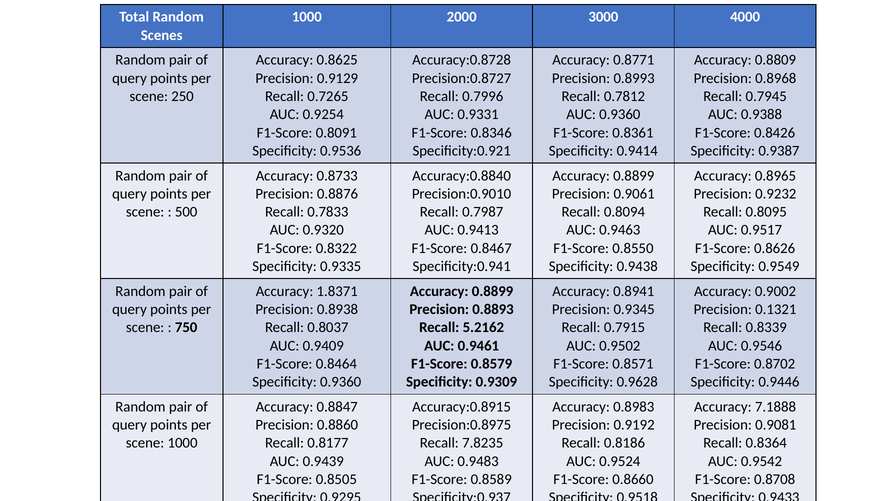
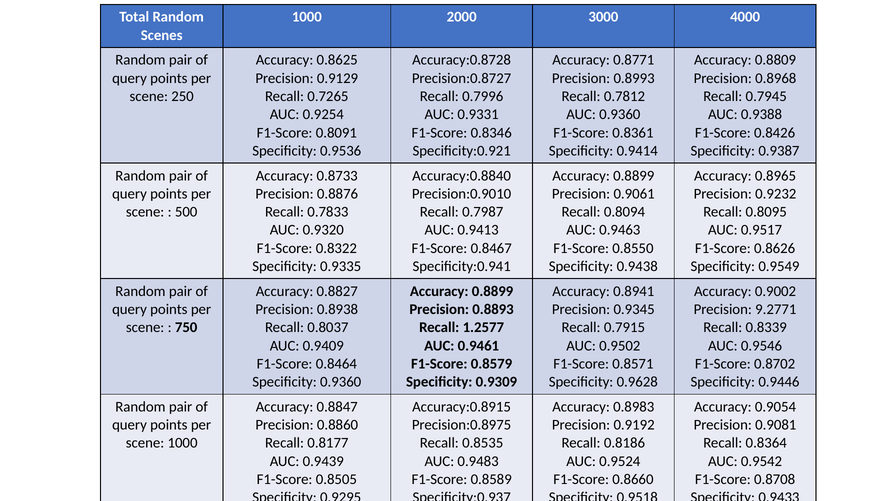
1.8371: 1.8371 -> 0.8827
0.1321: 0.1321 -> 9.2771
5.2162: 5.2162 -> 1.2577
7.1888: 7.1888 -> 0.9054
7.8235: 7.8235 -> 0.8535
